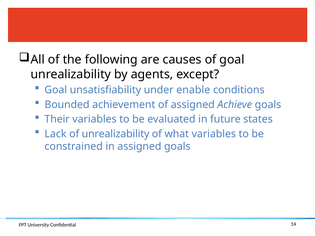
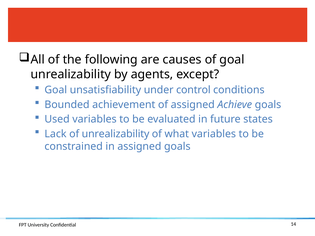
enable: enable -> control
Their: Their -> Used
